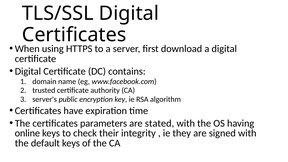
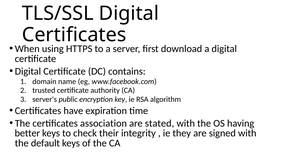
parameters: parameters -> association
online: online -> better
